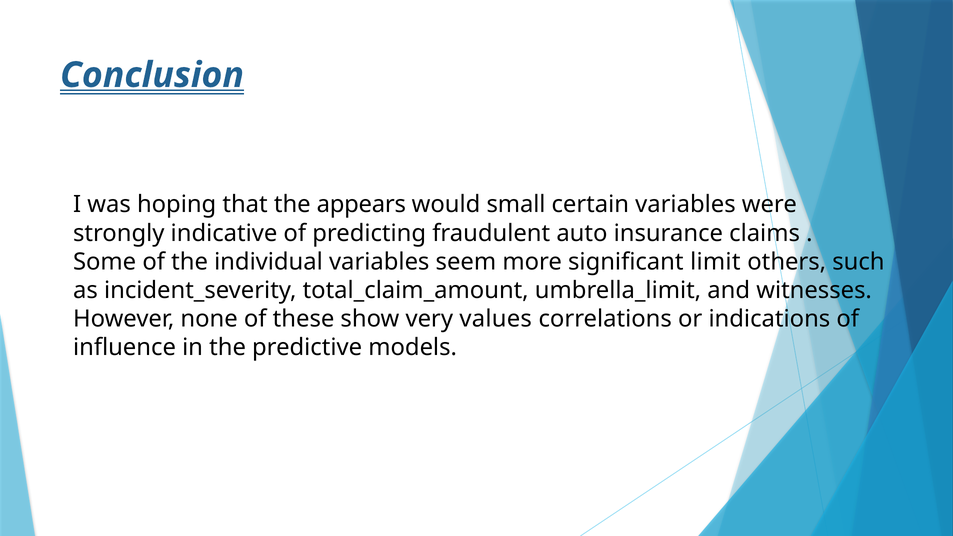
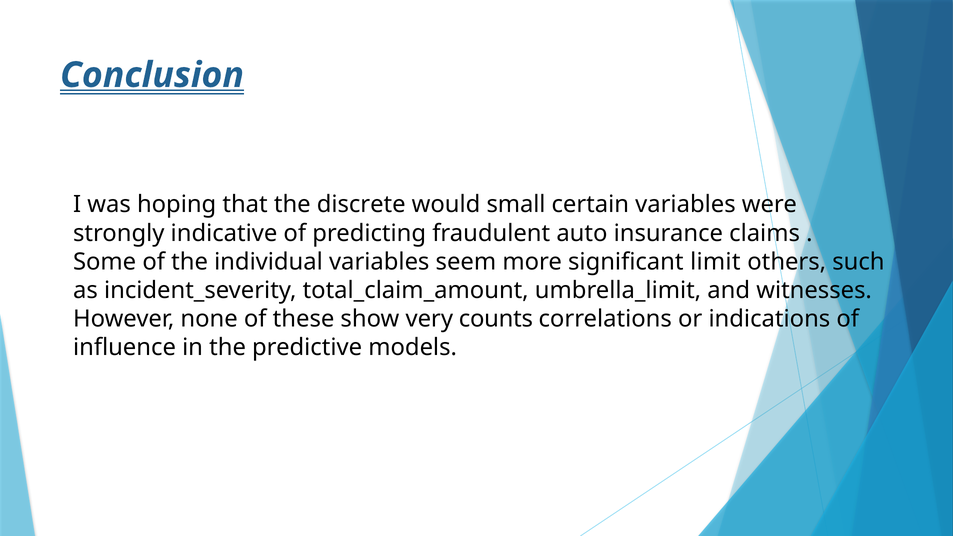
appears: appears -> discrete
values: values -> counts
